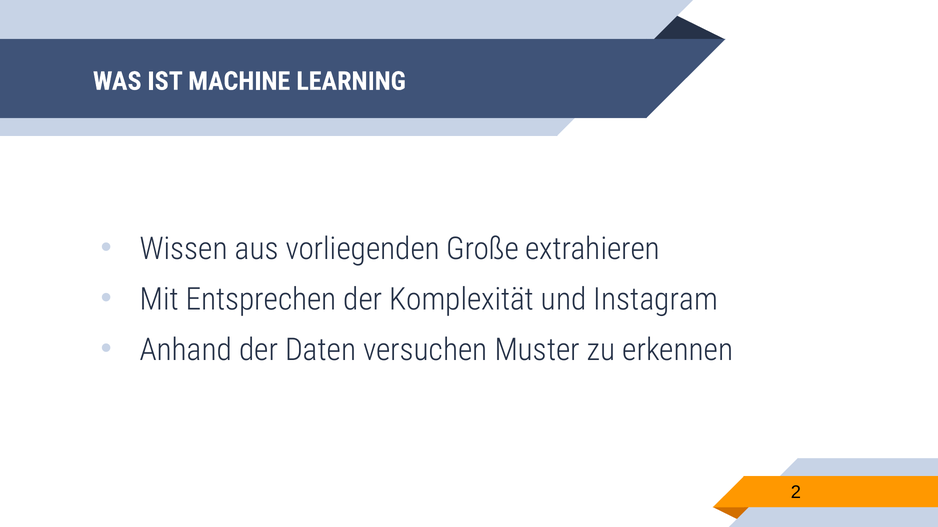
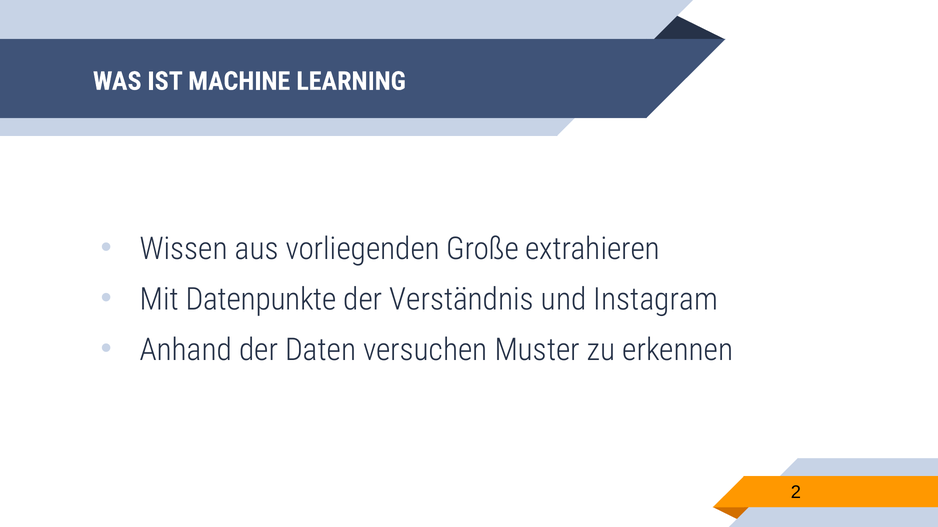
Entsprechen: Entsprechen -> Datenpunkte
Komplexität: Komplexität -> Verständnis
